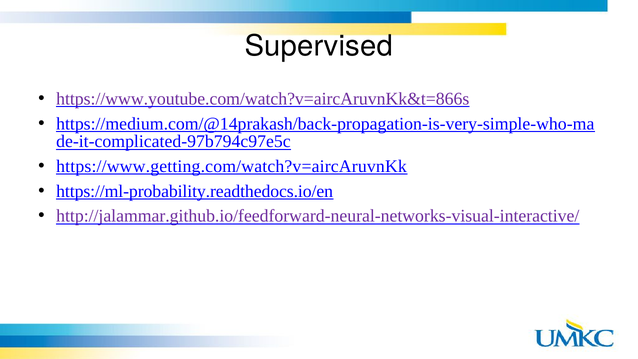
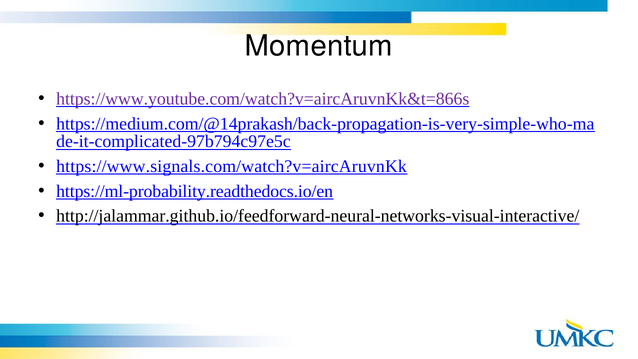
Supervised: Supervised -> Momentum
https://www.getting.com/watch?v=aircAruvnKk: https://www.getting.com/watch?v=aircAruvnKk -> https://www.signals.com/watch?v=aircAruvnKk
http://jalammar.github.io/feedforward-neural-networks-visual-interactive/ colour: purple -> black
